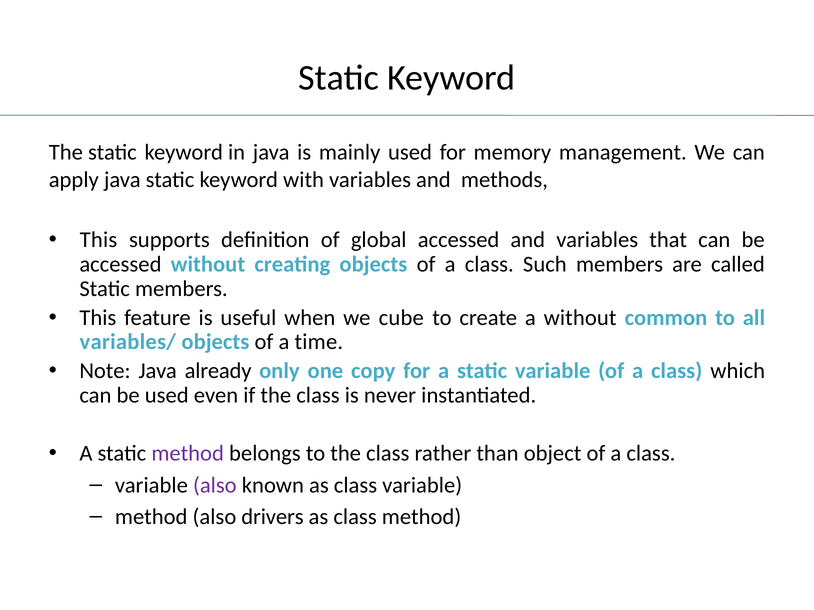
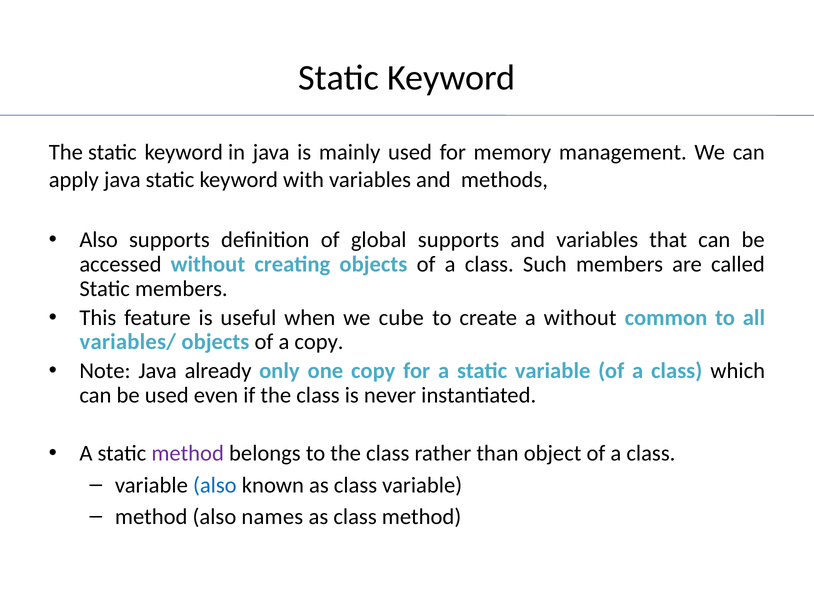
This at (98, 240): This -> Also
global accessed: accessed -> supports
a time: time -> copy
also at (215, 485) colour: purple -> blue
drivers: drivers -> names
